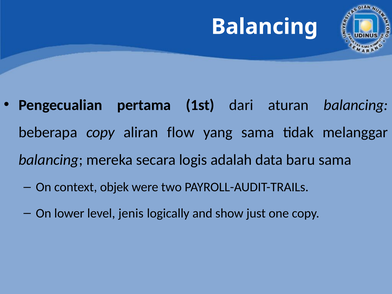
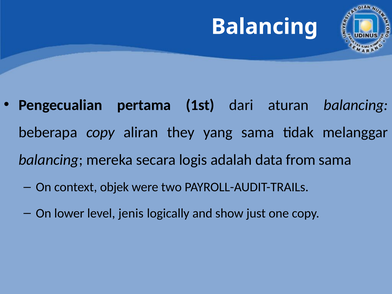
flow: flow -> they
baru: baru -> from
